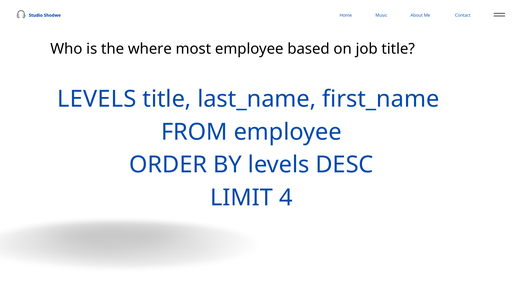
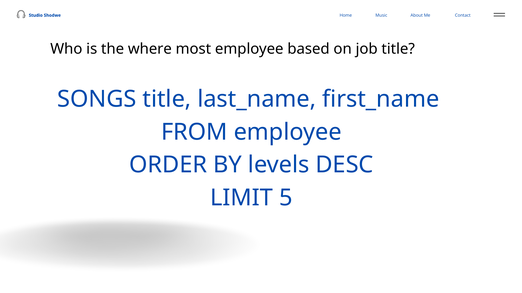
LEVELS at (97, 99): LEVELS -> SONGS
4: 4 -> 5
